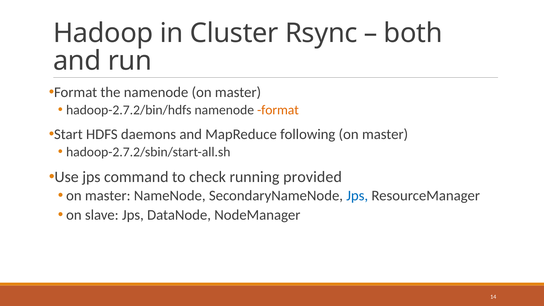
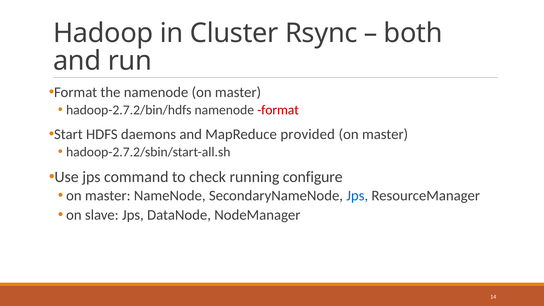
format at (278, 110) colour: orange -> red
following: following -> provided
provided: provided -> configure
